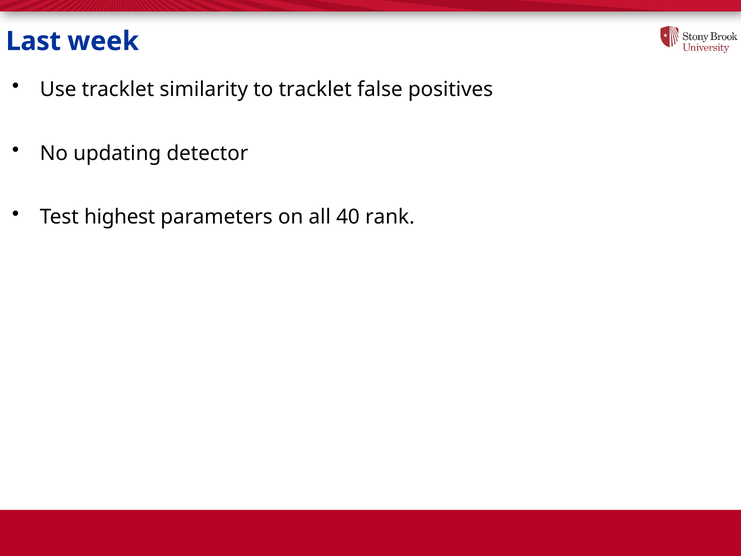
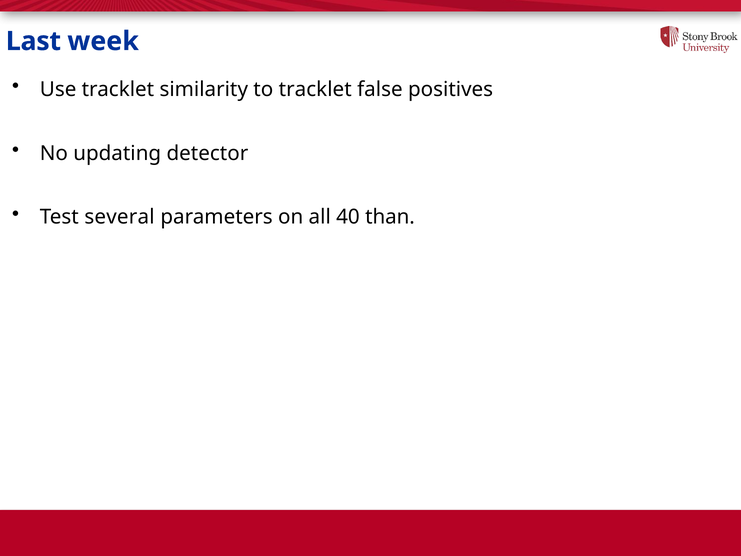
highest: highest -> several
rank: rank -> than
